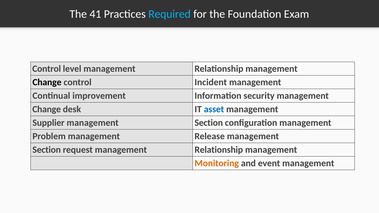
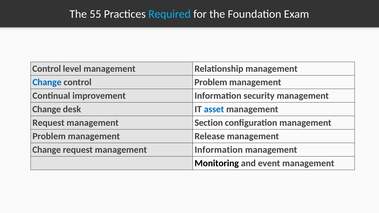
41: 41 -> 55
Change at (47, 82) colour: black -> blue
control Incident: Incident -> Problem
Supplier at (49, 123): Supplier -> Request
Section at (47, 150): Section -> Change
request management Relationship: Relationship -> Information
Monitoring colour: orange -> black
